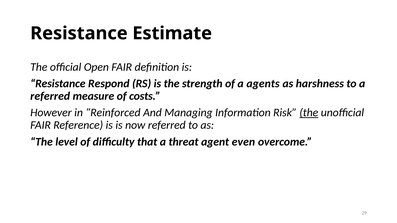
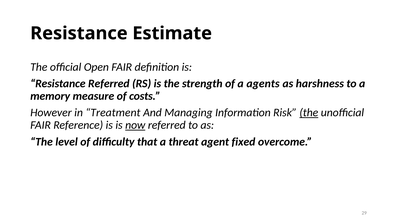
Resistance Respond: Respond -> Referred
referred at (50, 96): referred -> memory
Reinforced: Reinforced -> Treatment
now underline: none -> present
even: even -> fixed
